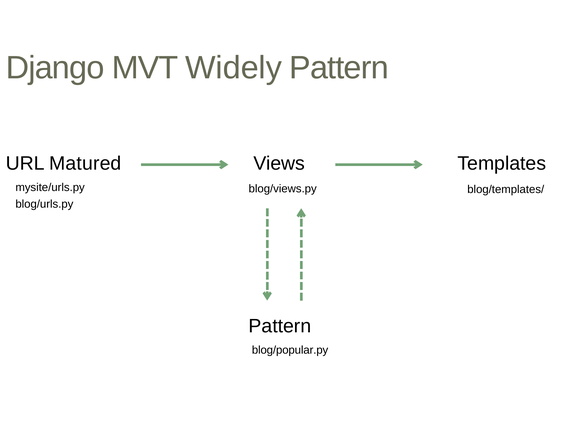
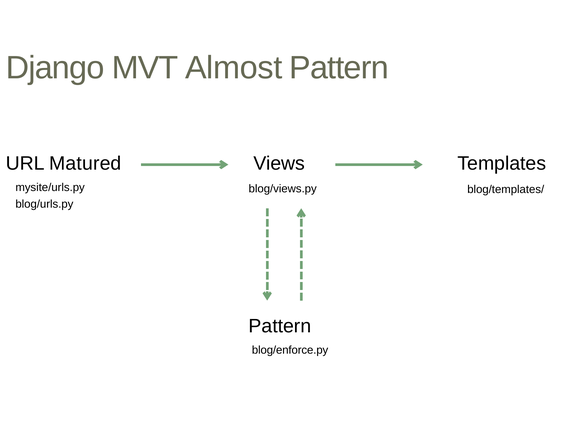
Widely: Widely -> Almost
blog/popular.py: blog/popular.py -> blog/enforce.py
